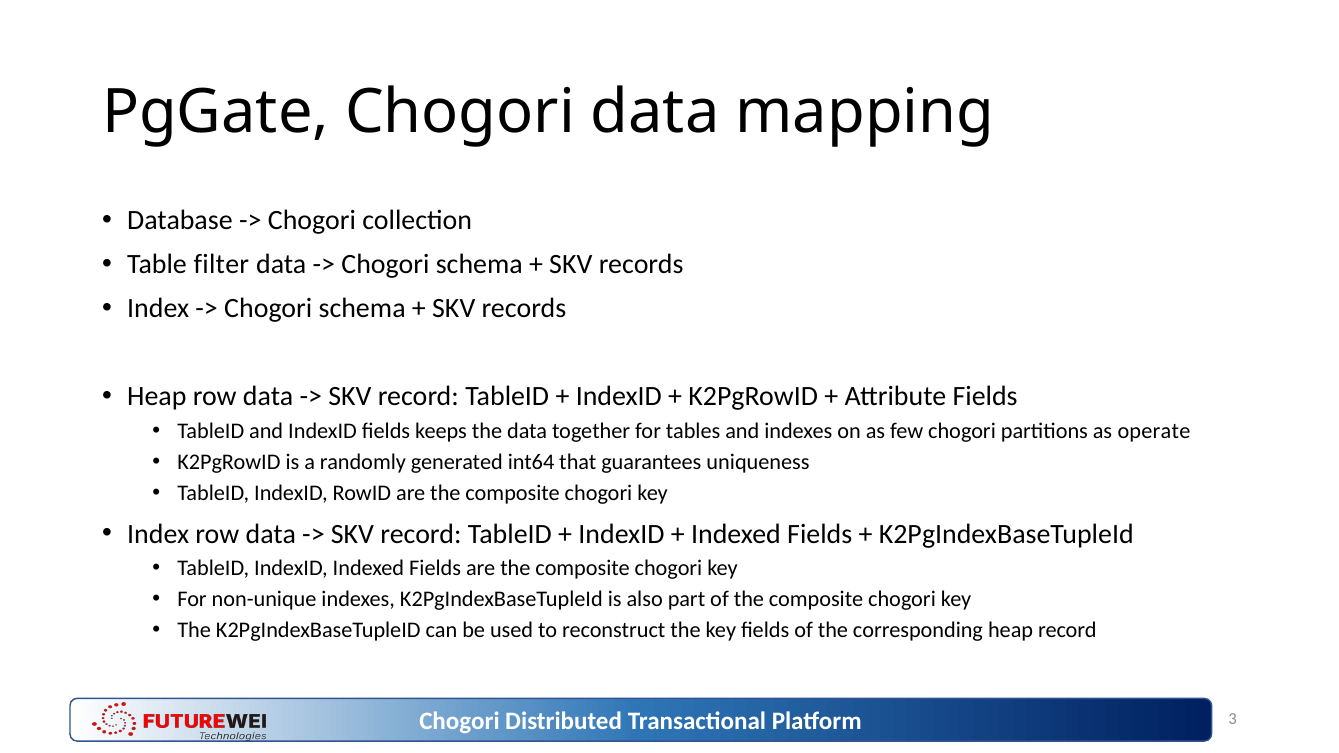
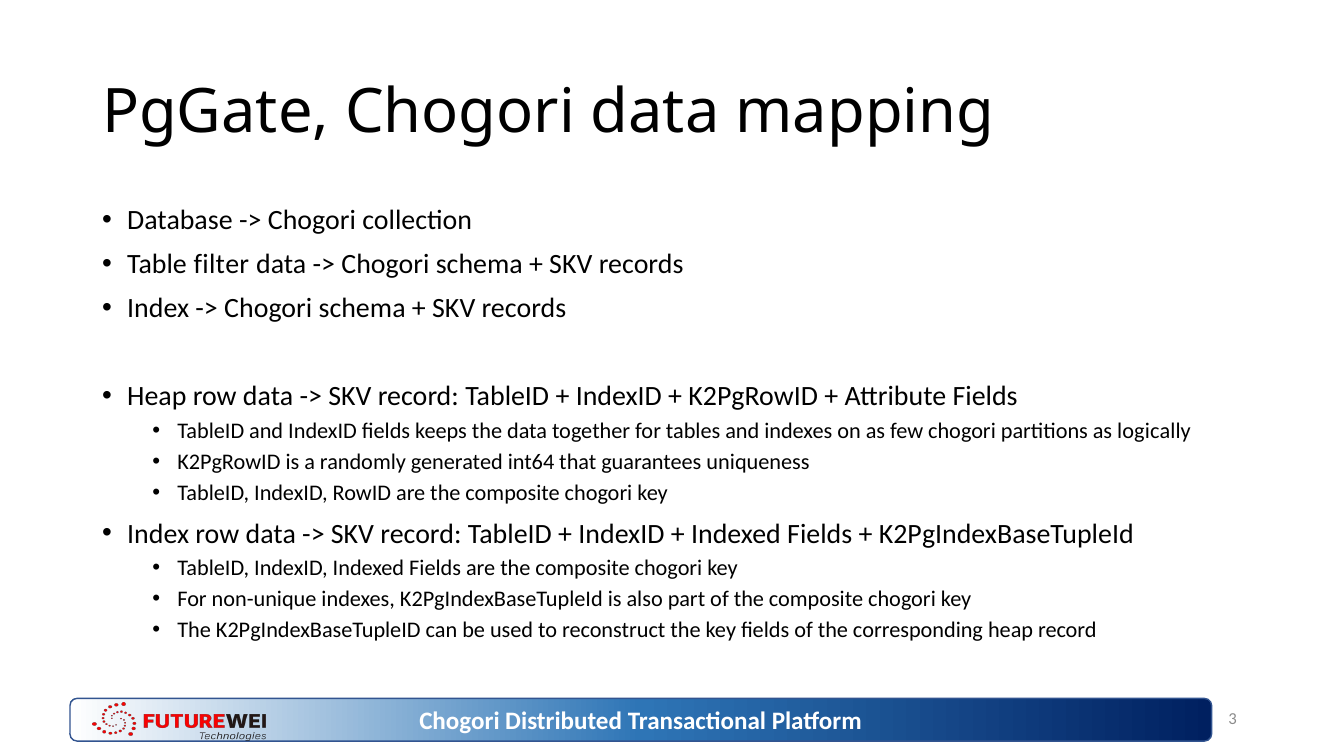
operate: operate -> logically
